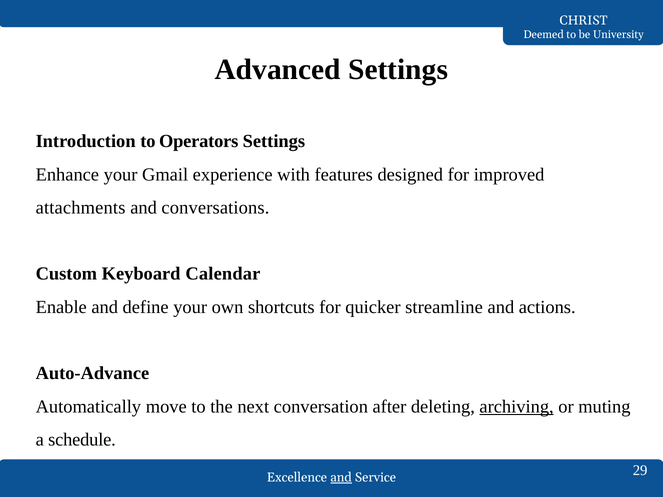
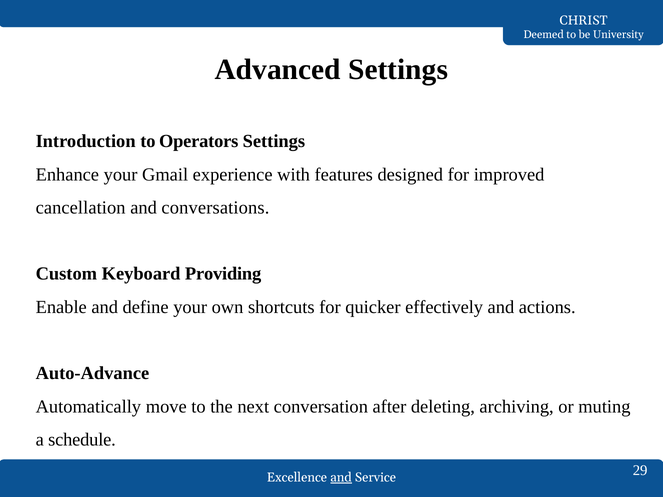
attachments: attachments -> cancellation
Calendar: Calendar -> Providing
streamline: streamline -> effectively
archiving underline: present -> none
